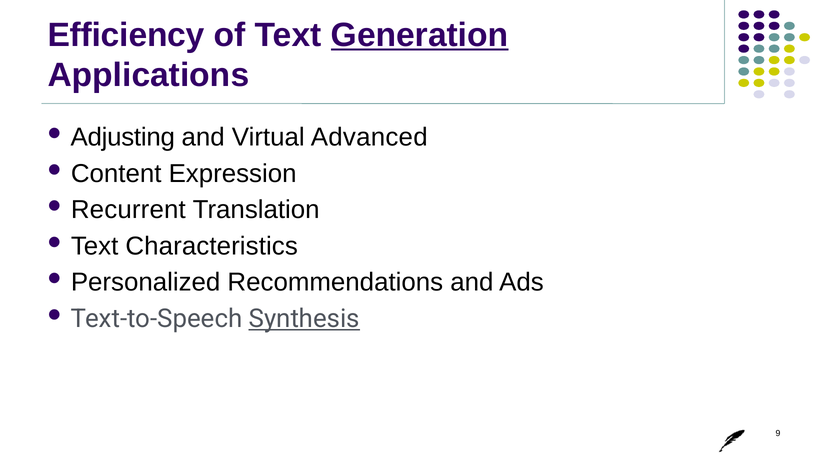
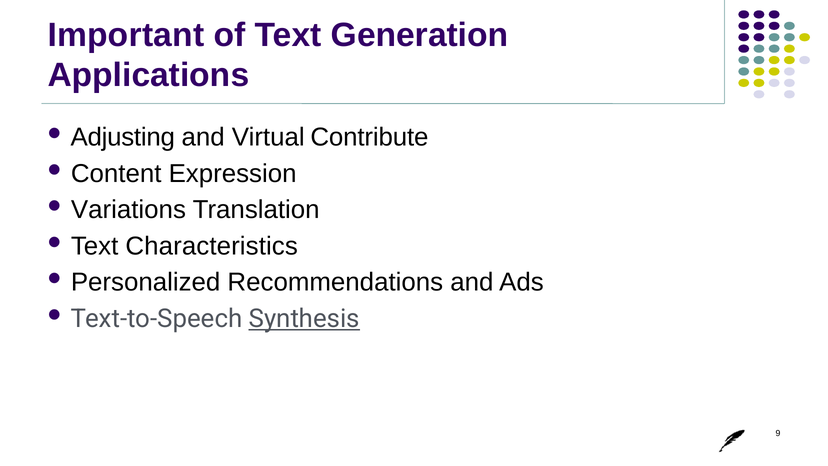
Efficiency: Efficiency -> Important
Generation underline: present -> none
Advanced: Advanced -> Contribute
Recurrent: Recurrent -> Variations
